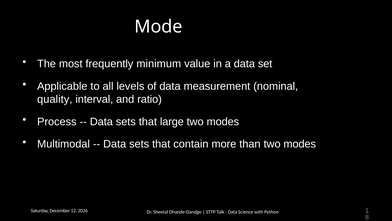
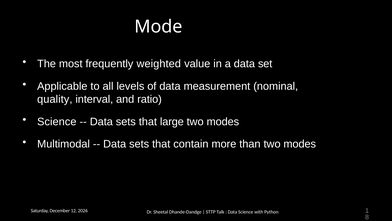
minimum: minimum -> weighted
Process at (57, 121): Process -> Science
